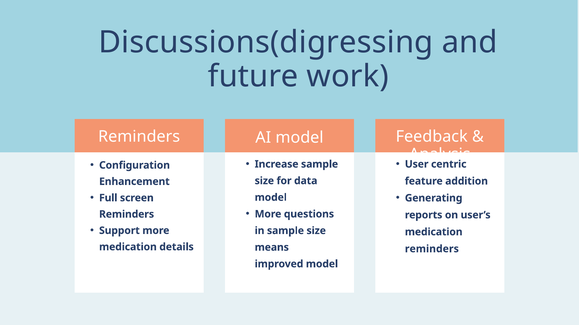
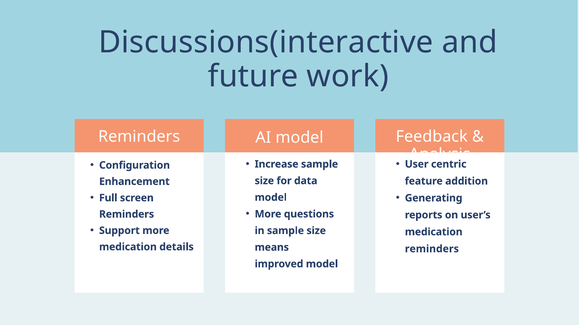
Discussions(digressing: Discussions(digressing -> Discussions(interactive
